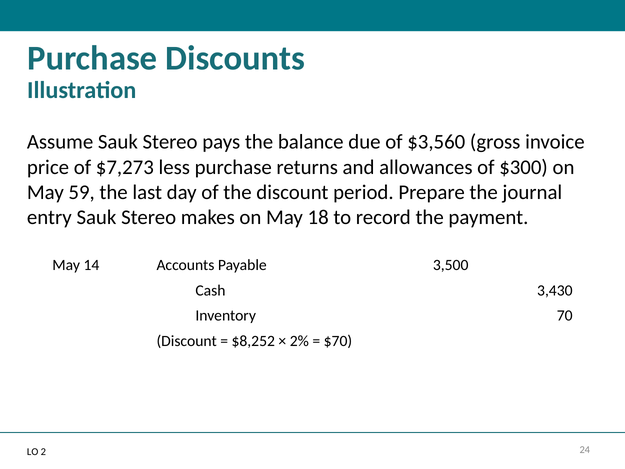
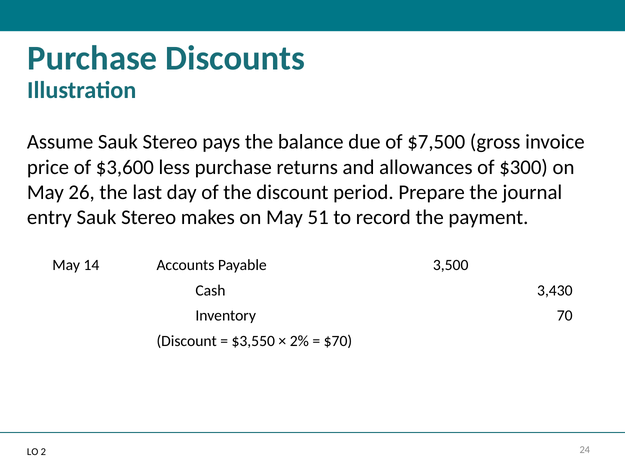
$3,560: $3,560 -> $7,500
$7,273: $7,273 -> $3,600
59: 59 -> 26
18: 18 -> 51
$8,252: $8,252 -> $3,550
